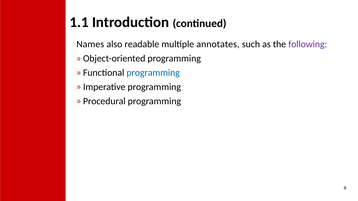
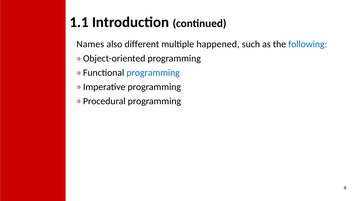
readable: readable -> different
annotates: annotates -> happened
following colour: purple -> blue
